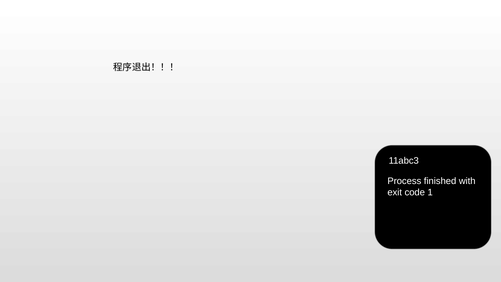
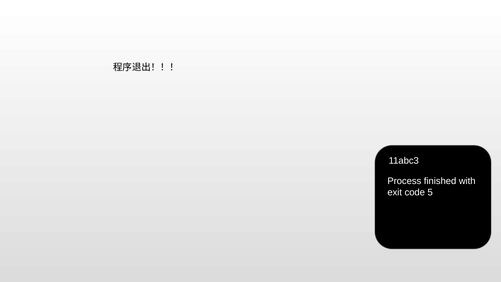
1: 1 -> 5
